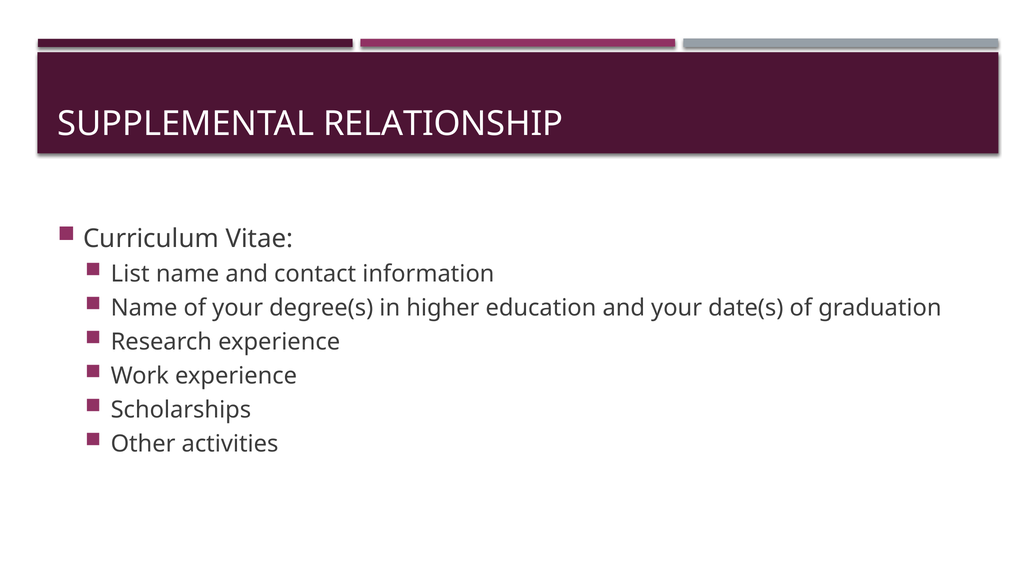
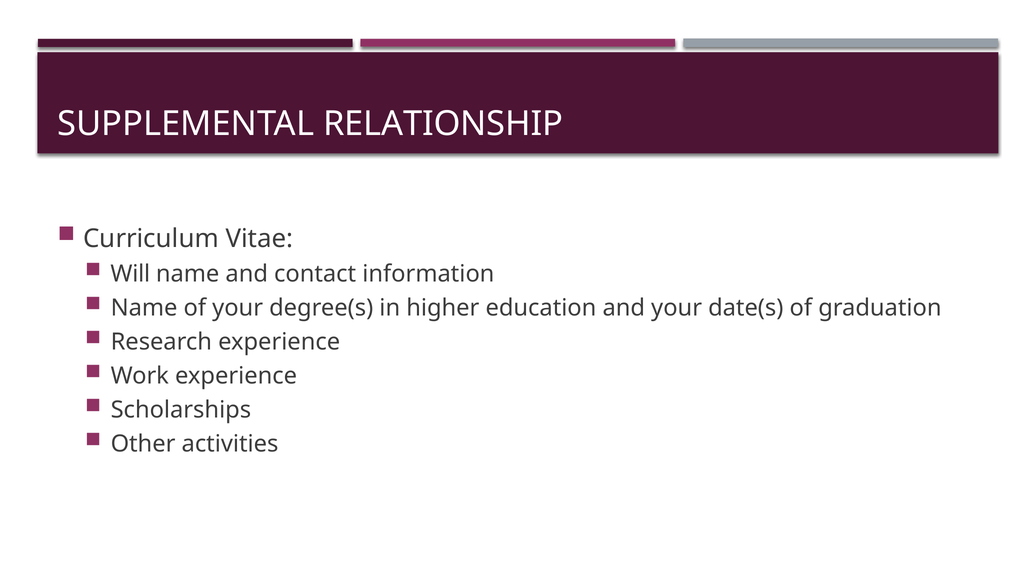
List: List -> Will
